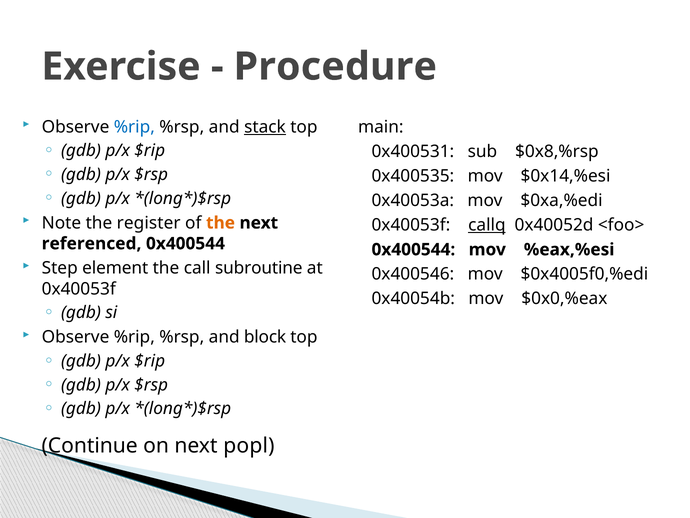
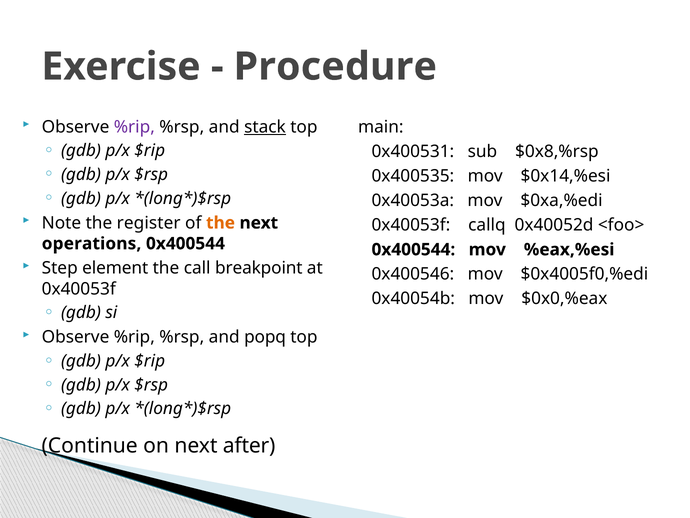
%rip at (134, 127) colour: blue -> purple
callq underline: present -> none
referenced: referenced -> operations
subroutine: subroutine -> breakpoint
block: block -> popq
popl: popl -> after
